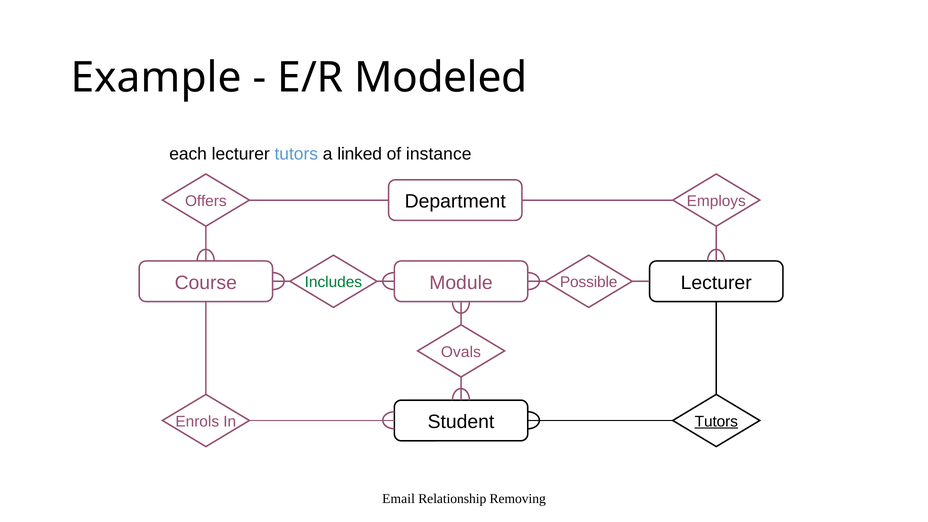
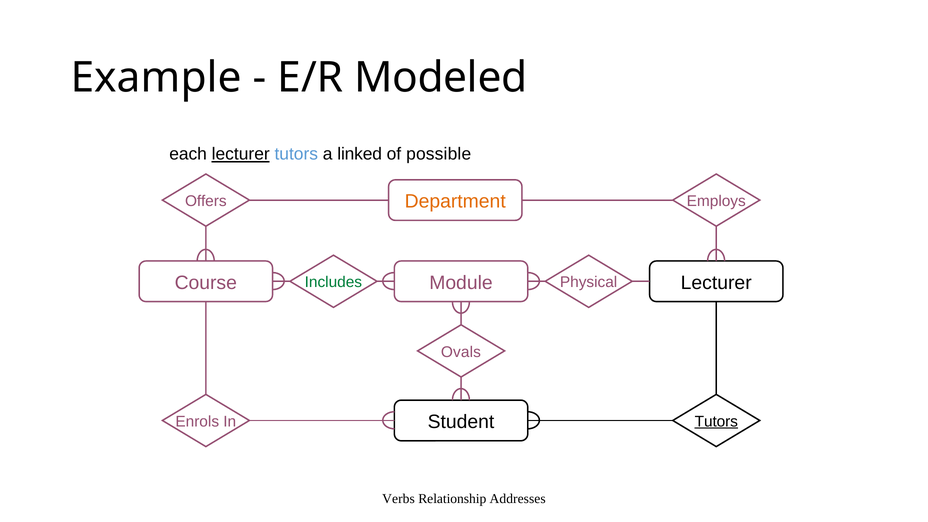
lecturer at (241, 154) underline: none -> present
instance: instance -> possible
Department colour: black -> orange
Possible: Possible -> Physical
Email: Email -> Verbs
Removing: Removing -> Addresses
